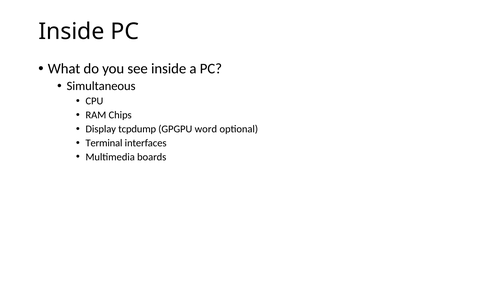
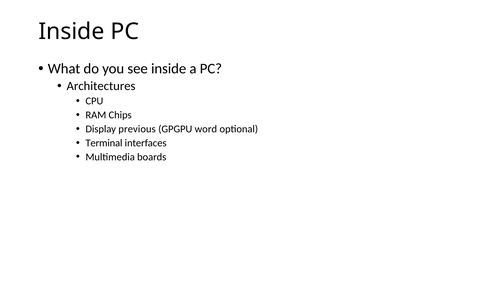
Simultaneous: Simultaneous -> Architectures
tcpdump: tcpdump -> previous
